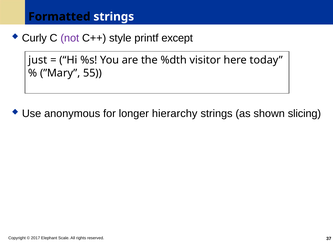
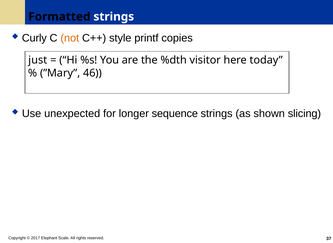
not colour: purple -> orange
except: except -> copies
55: 55 -> 46
anonymous: anonymous -> unexpected
hierarchy: hierarchy -> sequence
